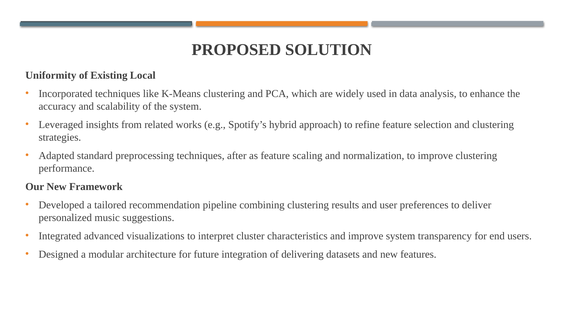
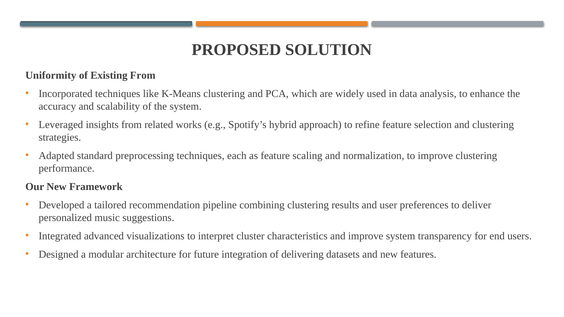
Existing Local: Local -> From
after: after -> each
